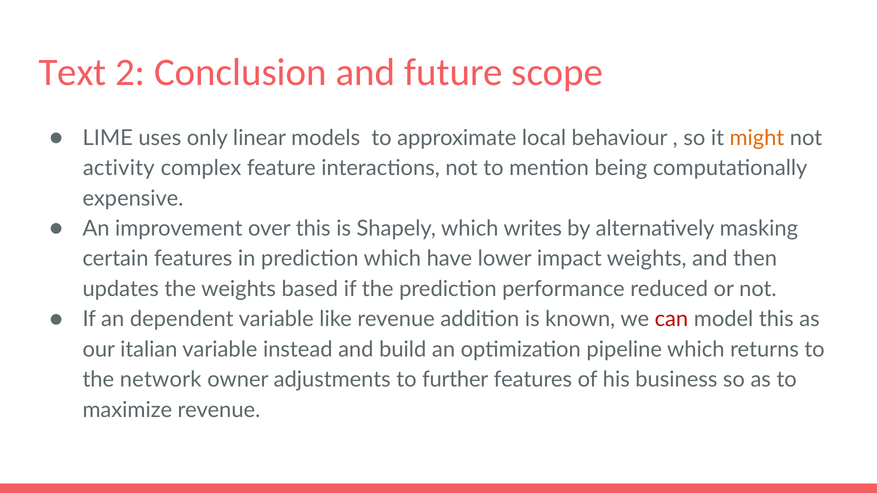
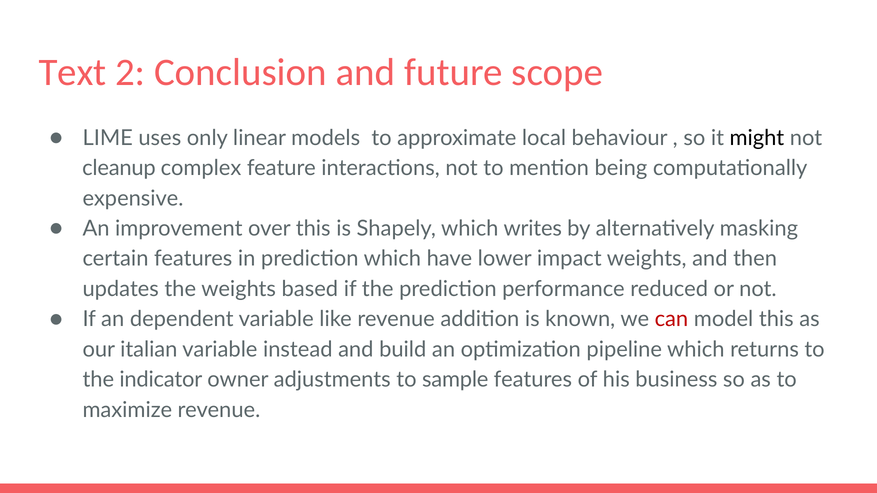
might colour: orange -> black
activity: activity -> cleanup
network: network -> indicator
further: further -> sample
